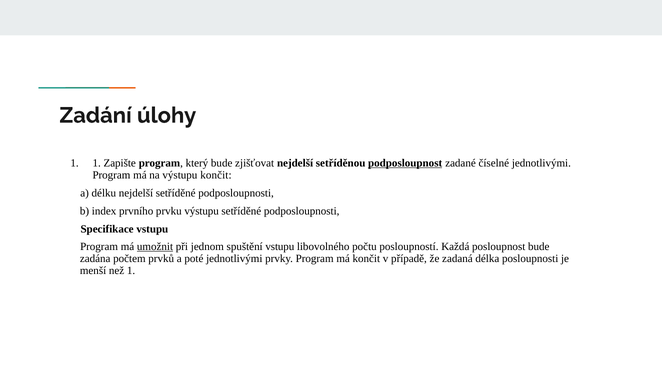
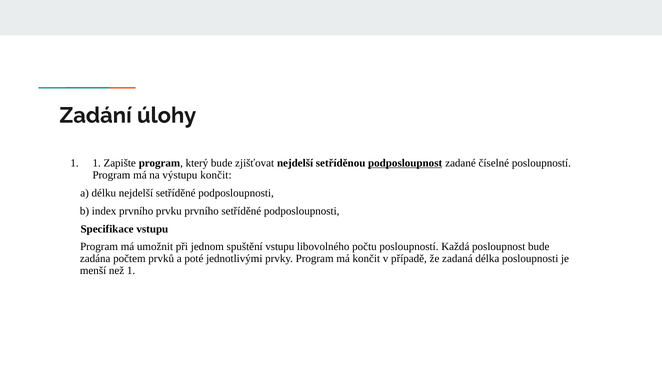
číselné jednotlivými: jednotlivými -> posloupností
prvku výstupu: výstupu -> prvního
umožnit underline: present -> none
